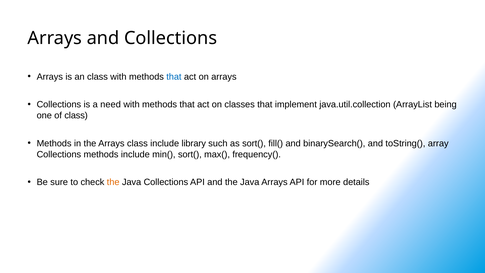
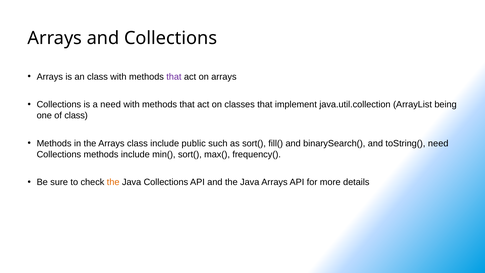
that at (174, 77) colour: blue -> purple
library: library -> public
toString( array: array -> need
